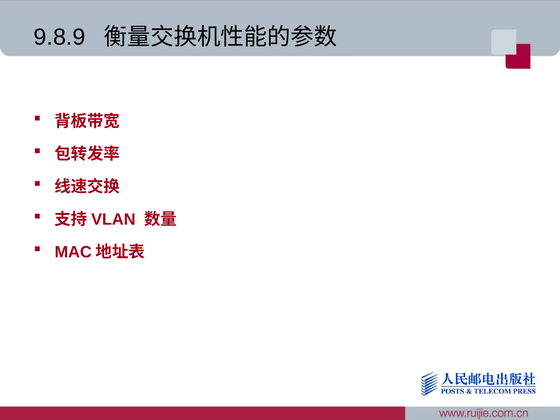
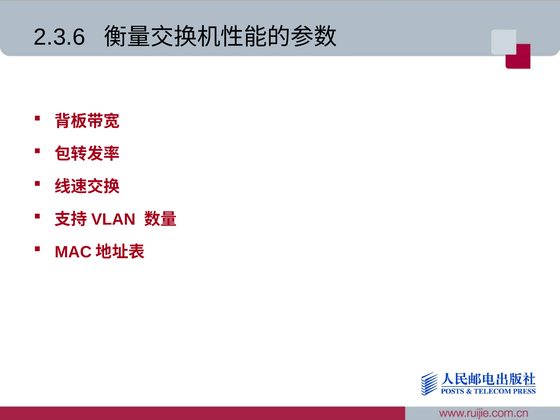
9.8.9: 9.8.9 -> 2.3.6
